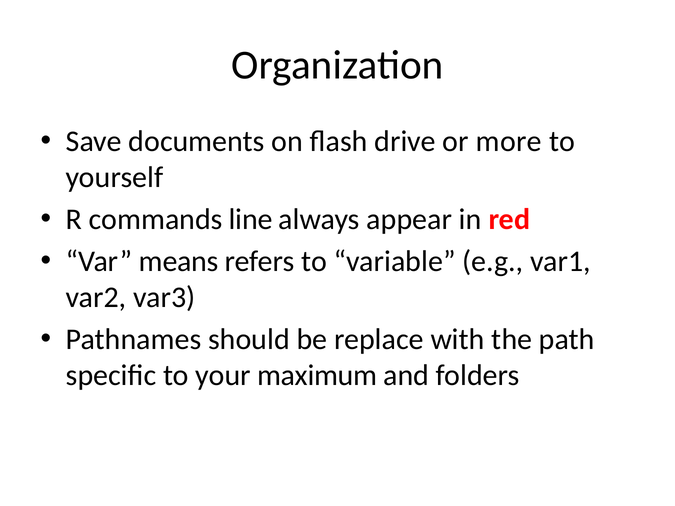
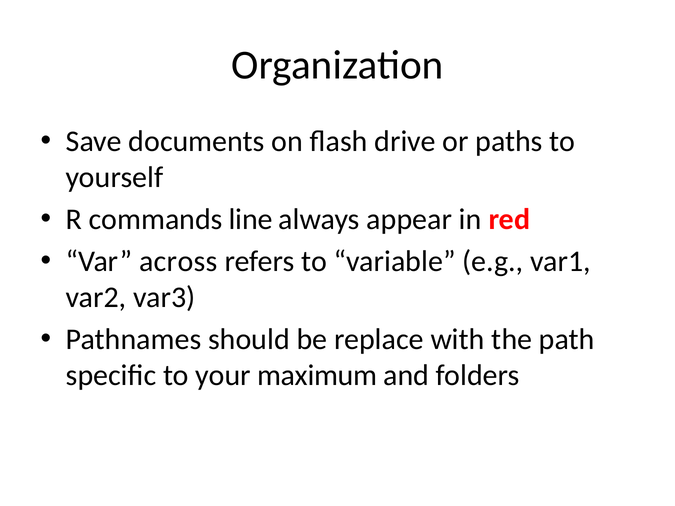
more: more -> paths
means: means -> across
